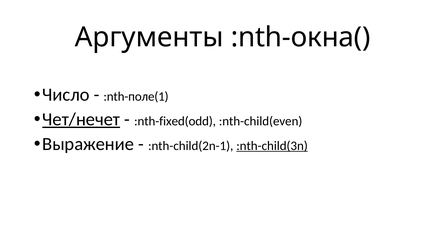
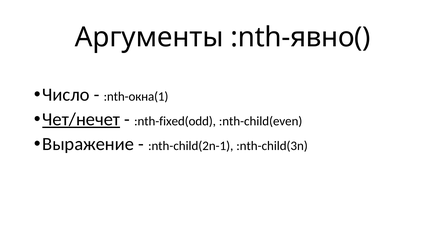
:nth-окна(: :nth-окна( -> :nth-явно(
:nth-поле(1: :nth-поле(1 -> :nth-окна(1
:nth-child(3n underline: present -> none
